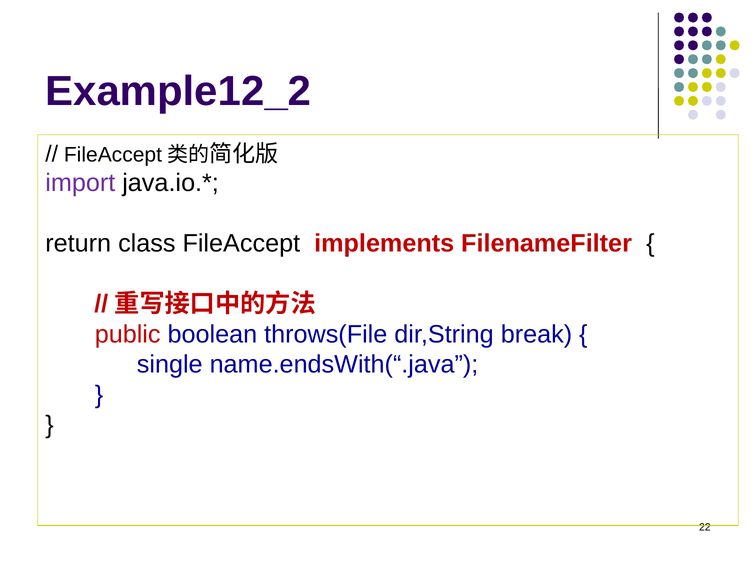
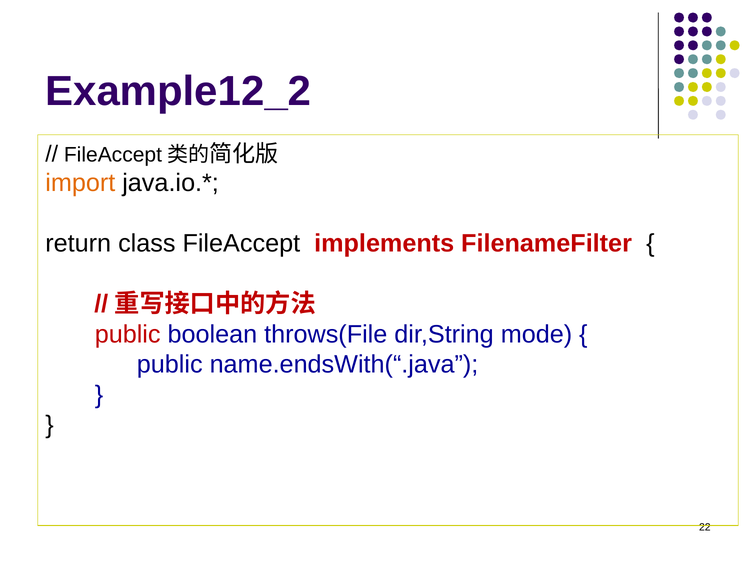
import colour: purple -> orange
break: break -> mode
single at (170, 364): single -> public
